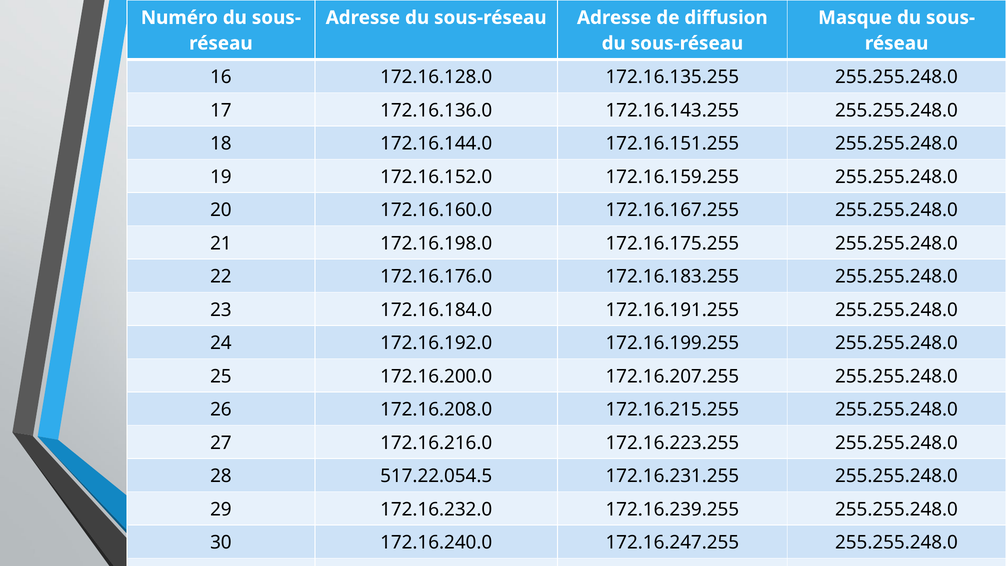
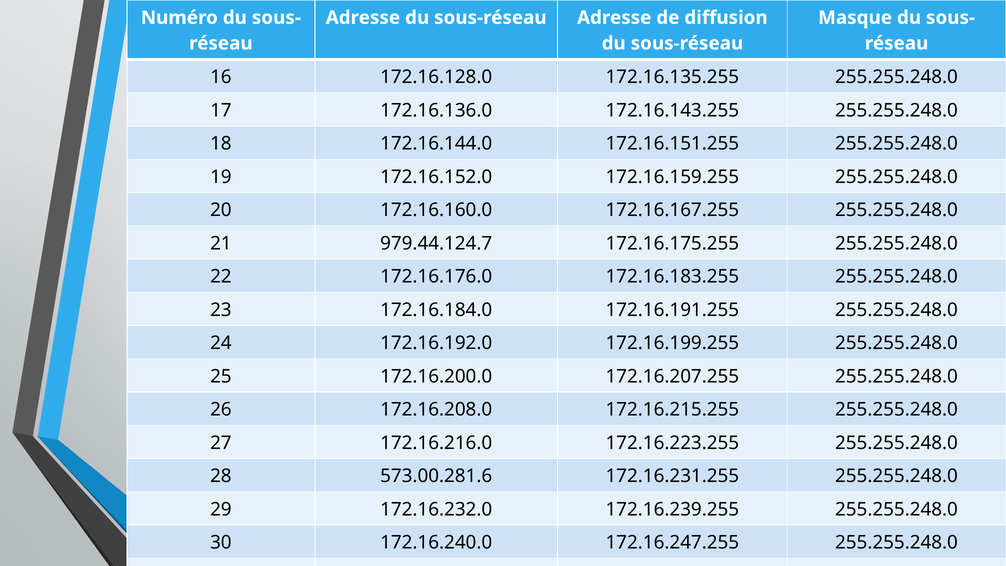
172.16.198.0: 172.16.198.0 -> 979.44.124.7
517.22.054.5: 517.22.054.5 -> 573.00.281.6
